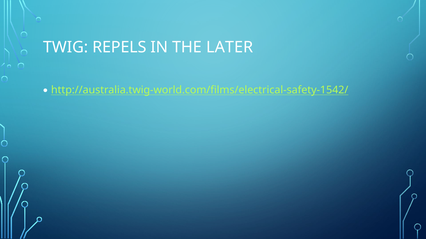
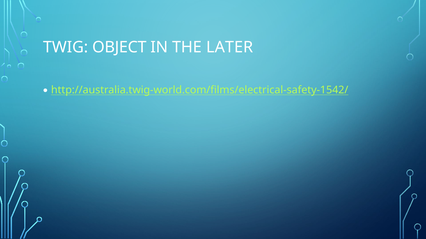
REPELS: REPELS -> OBJECT
